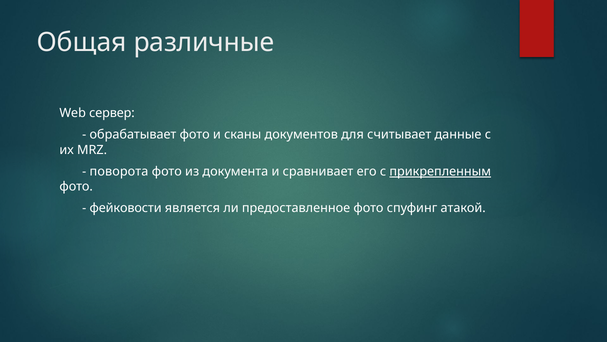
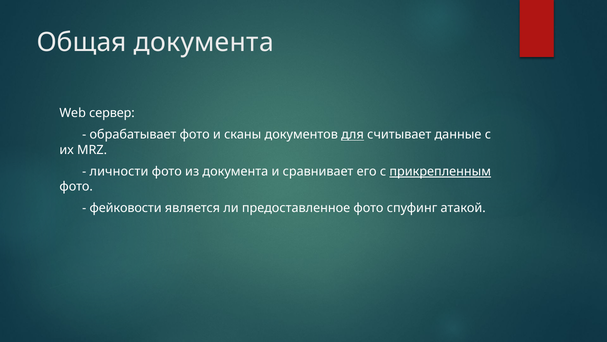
Общая различные: различные -> документа
для underline: none -> present
поворота: поворота -> личности
